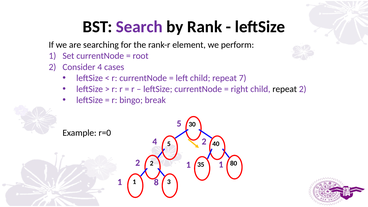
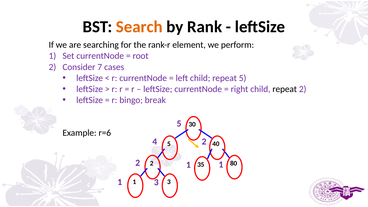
Search colour: purple -> orange
Consider 4: 4 -> 7
repeat 7: 7 -> 5
r=0: r=0 -> r=6
8 at (156, 182): 8 -> 3
